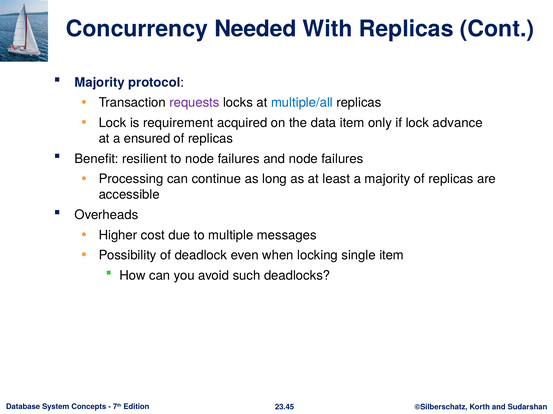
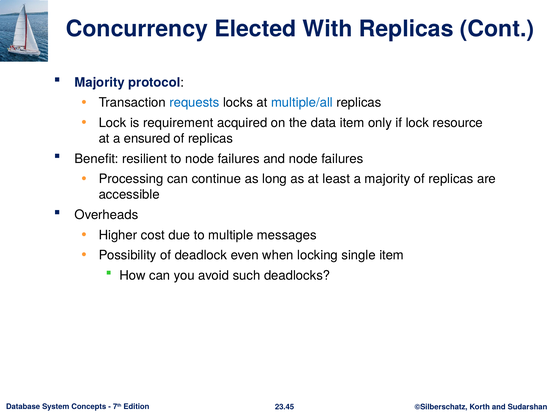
Needed: Needed -> Elected
requests colour: purple -> blue
advance: advance -> resource
